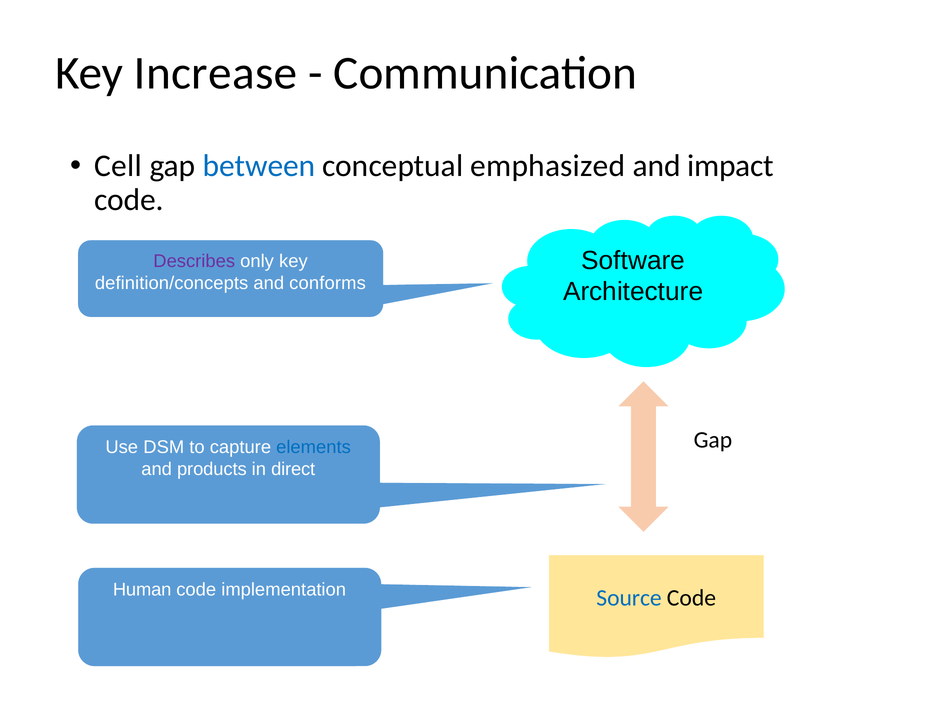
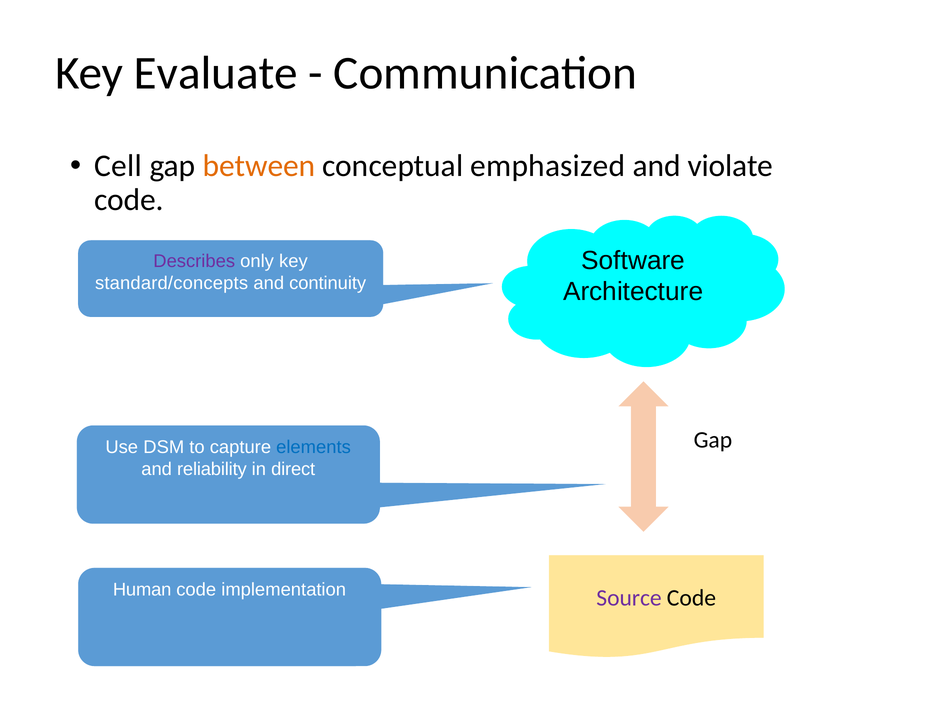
Increase: Increase -> Evaluate
between colour: blue -> orange
impact: impact -> violate
definition/concepts: definition/concepts -> standard/concepts
conforms: conforms -> continuity
products: products -> reliability
Source colour: blue -> purple
